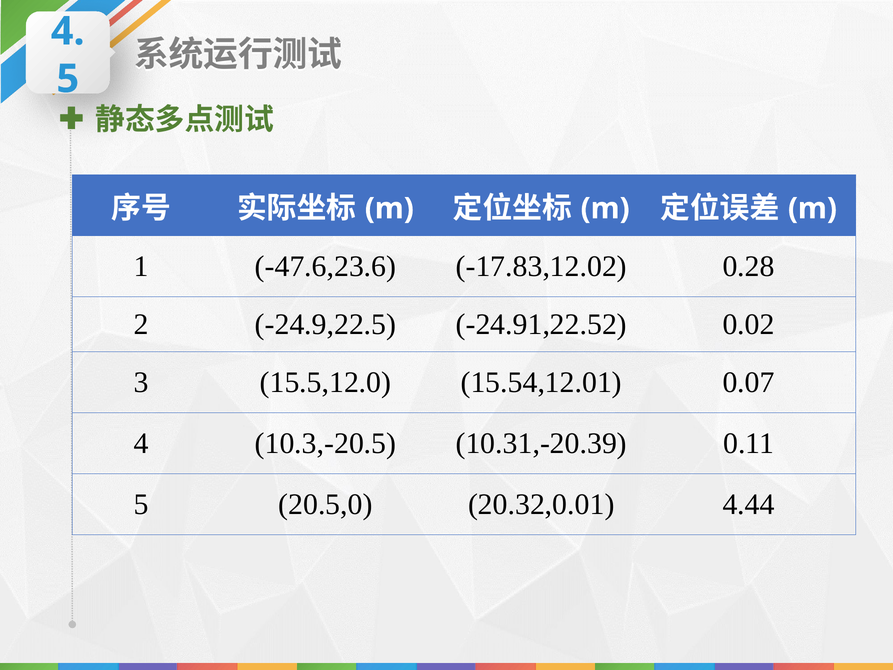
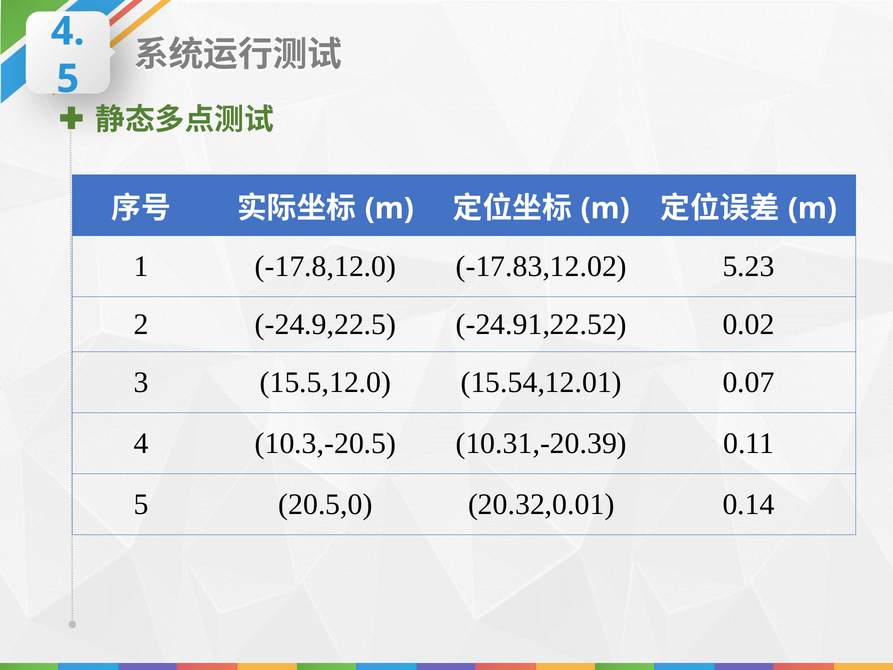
-47.6,23.6: -47.6,23.6 -> -17.8,12.0
0.28: 0.28 -> 5.23
4.44: 4.44 -> 0.14
